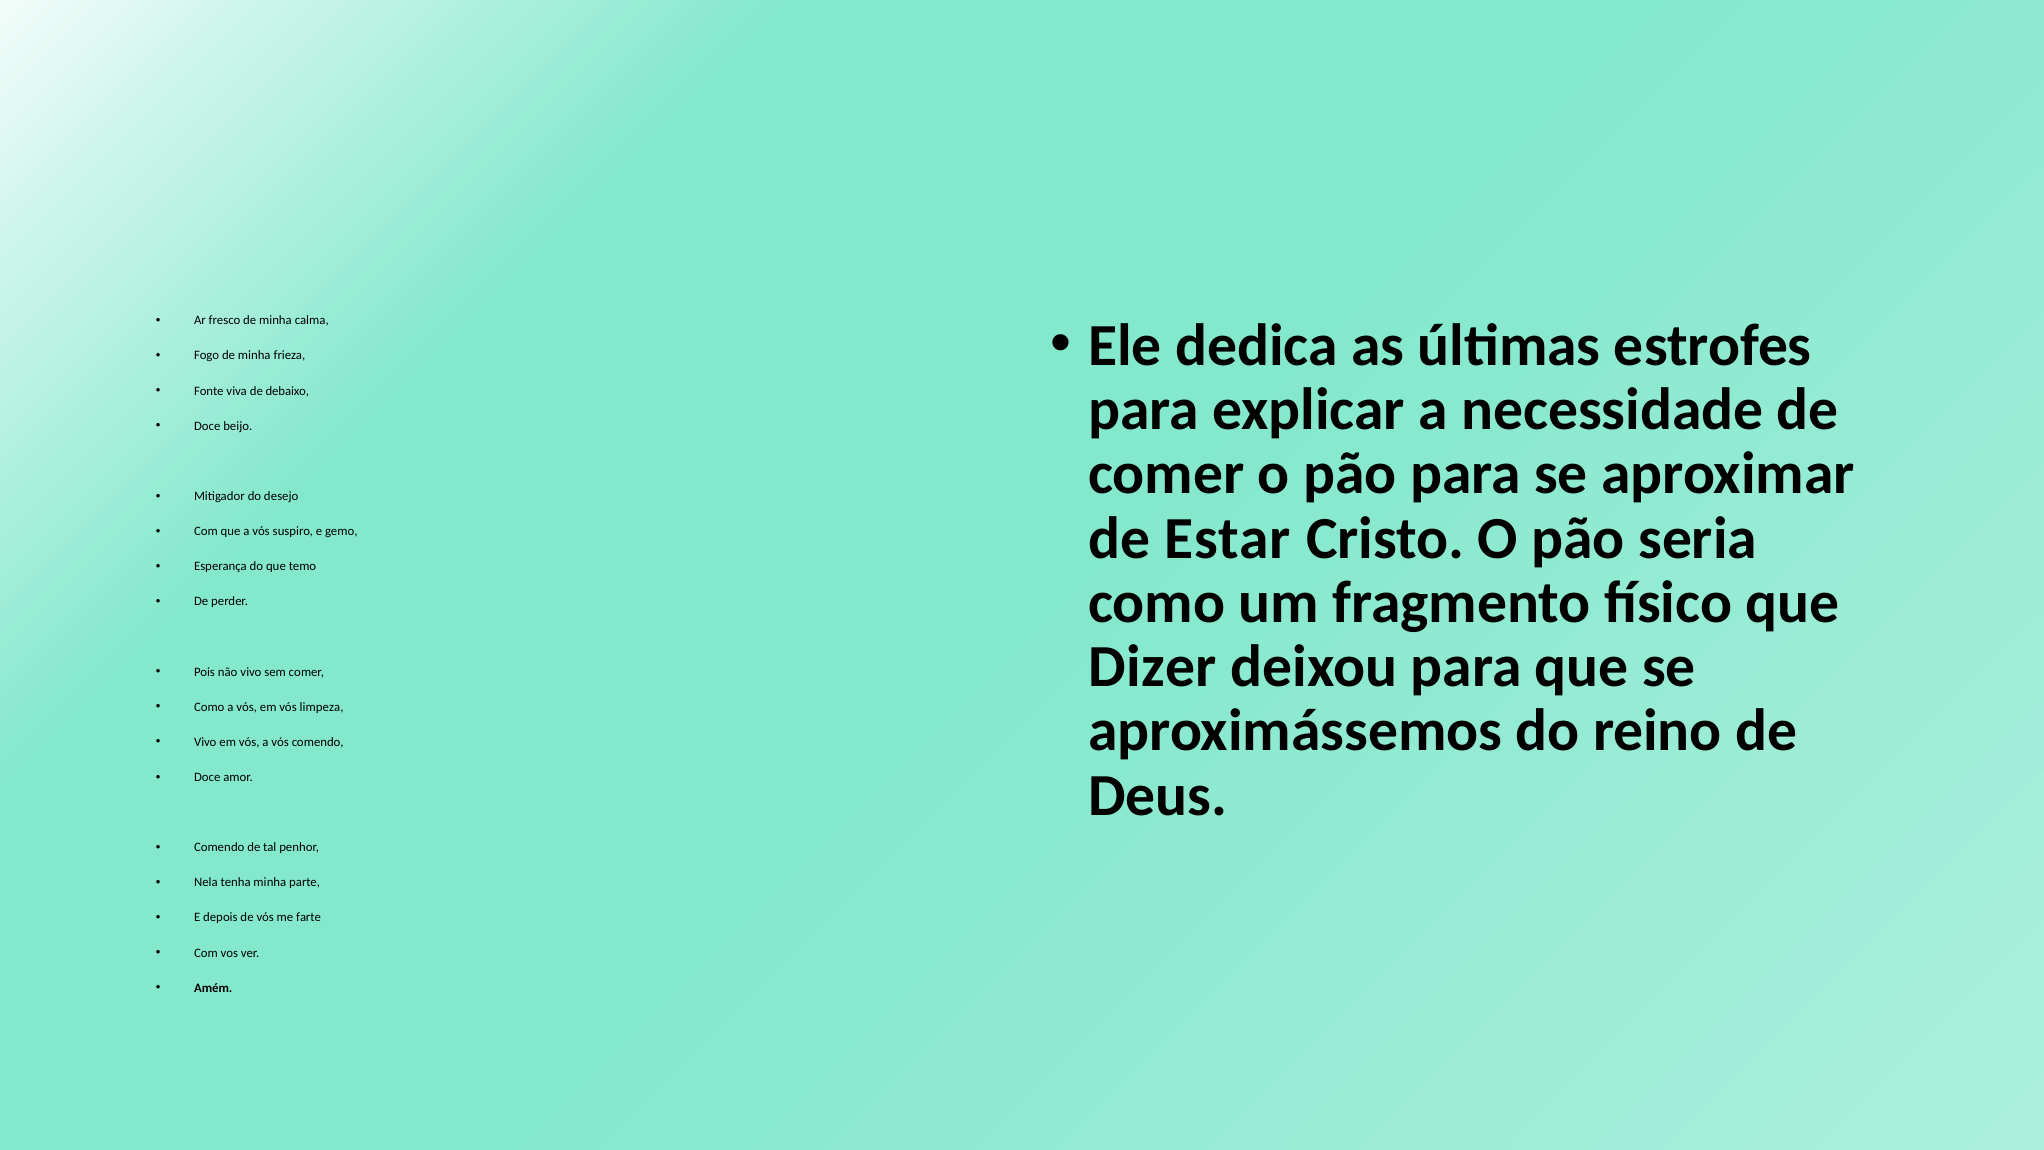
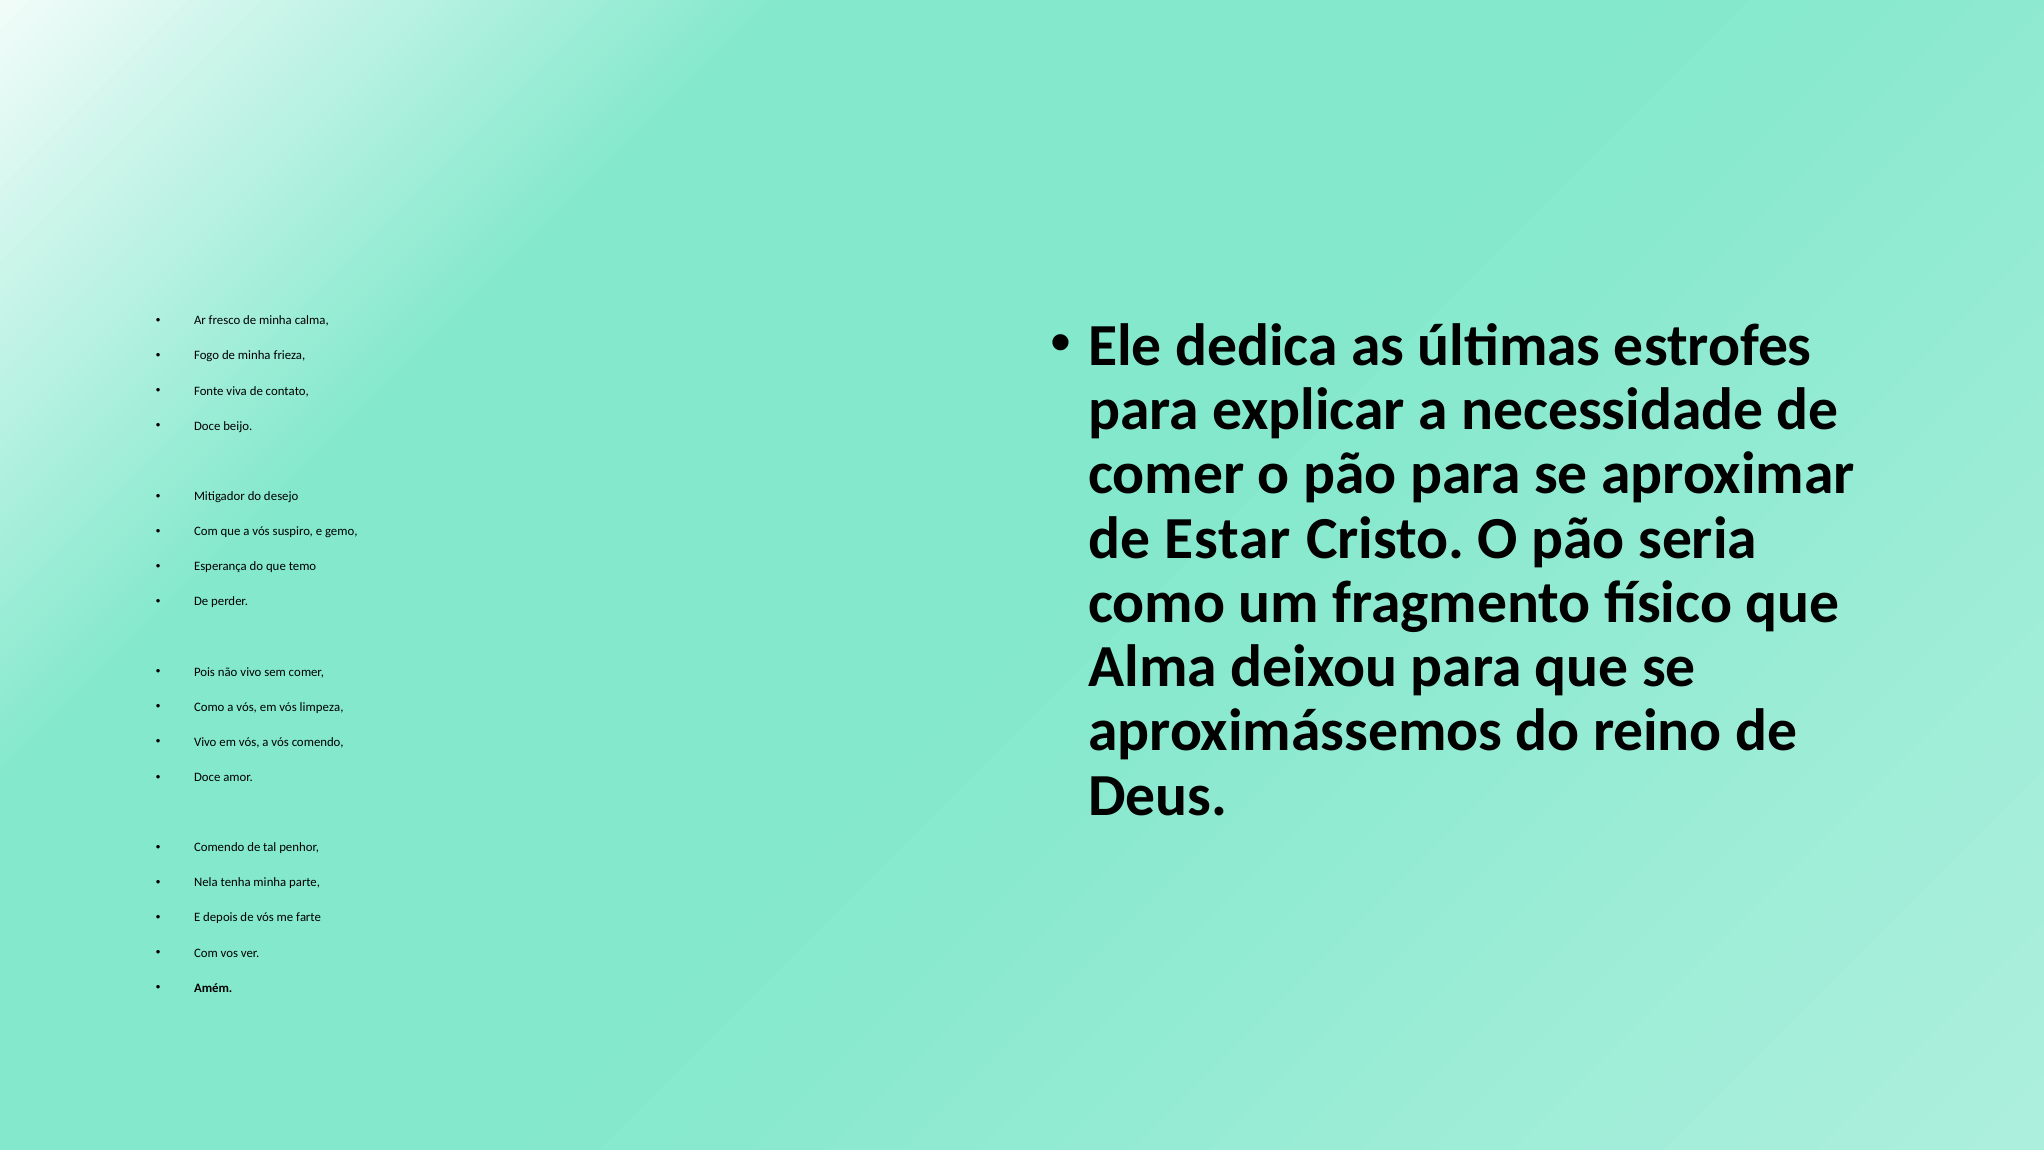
debaixo: debaixo -> contato
Dizer: Dizer -> Alma
